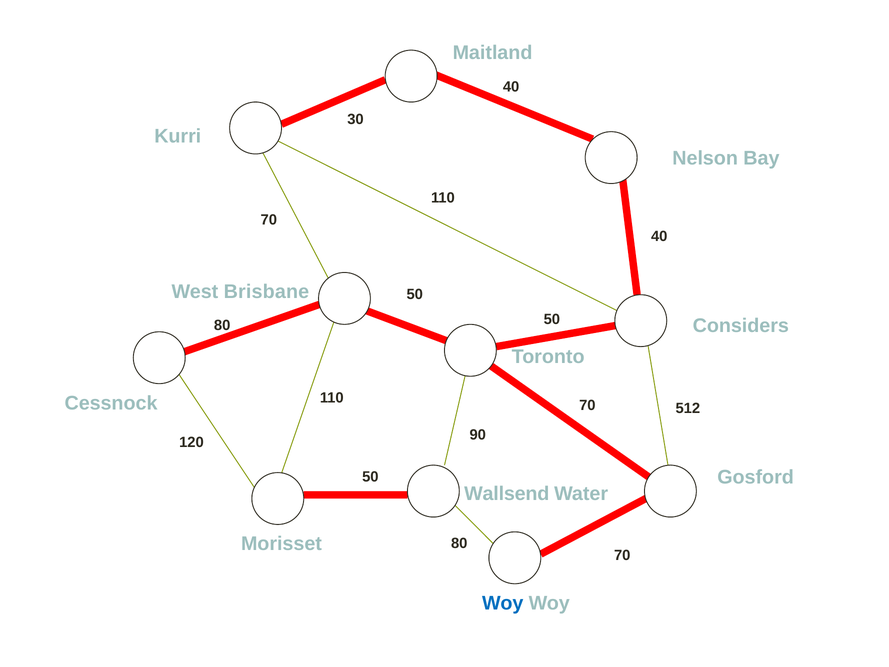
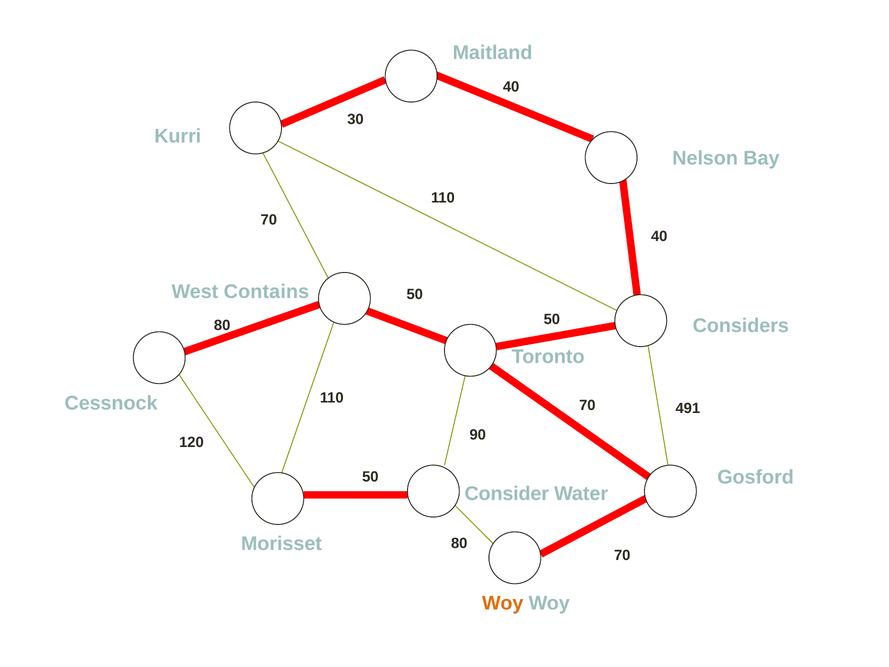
Brisbane: Brisbane -> Contains
512: 512 -> 491
Wallsend: Wallsend -> Consider
Woy at (503, 603) colour: blue -> orange
